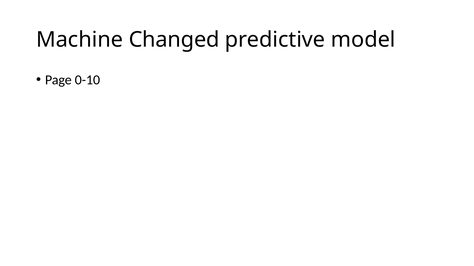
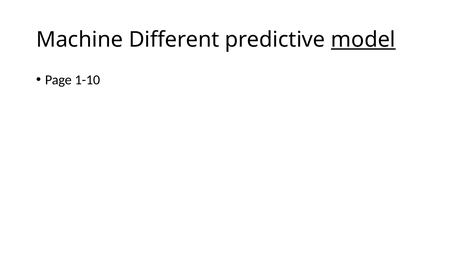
Changed: Changed -> Different
model underline: none -> present
0-10: 0-10 -> 1-10
